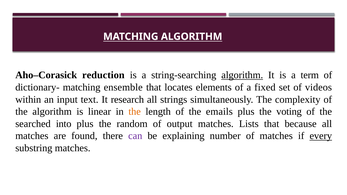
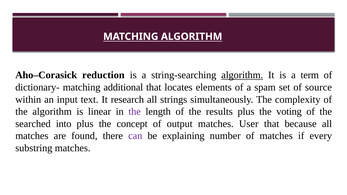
ensemble: ensemble -> additional
fixed: fixed -> spam
videos: videos -> source
the at (135, 112) colour: orange -> purple
emails: emails -> results
random: random -> concept
Lists: Lists -> User
every underline: present -> none
